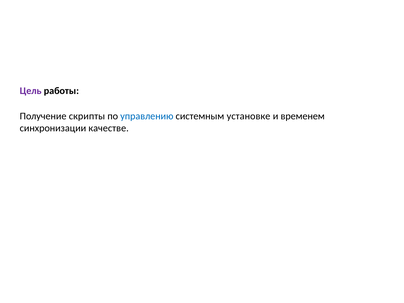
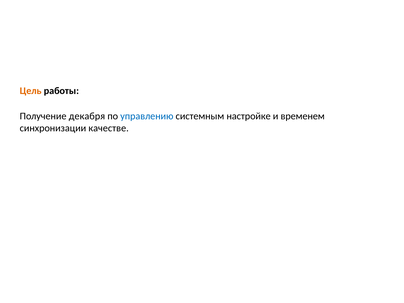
Цель colour: purple -> orange
скрипты: скрипты -> декабря
установке: установке -> настройке
